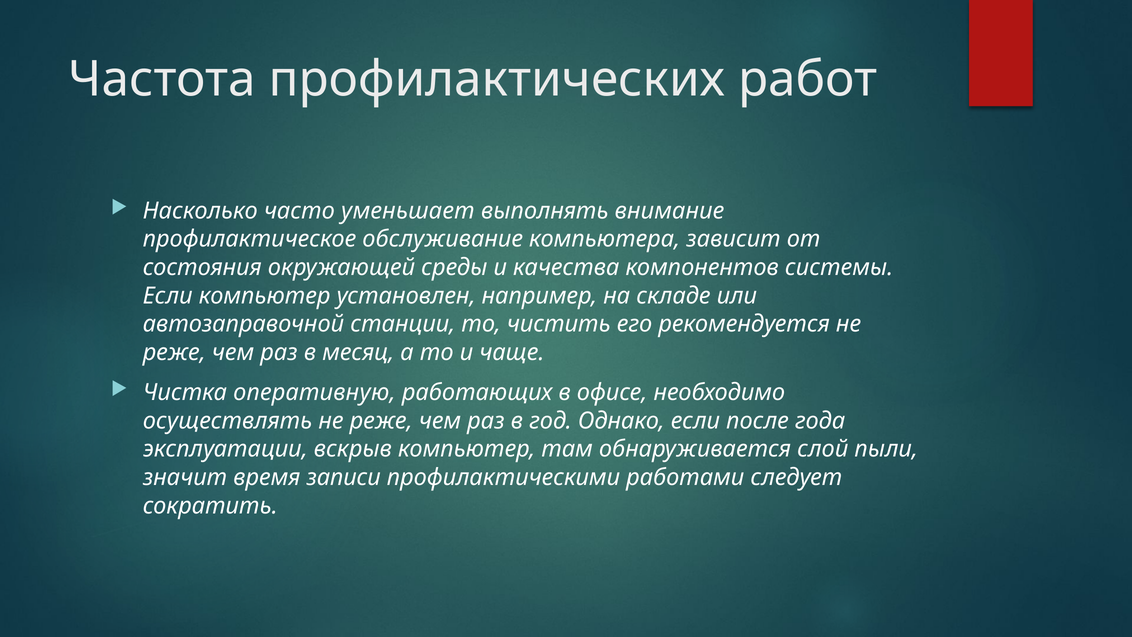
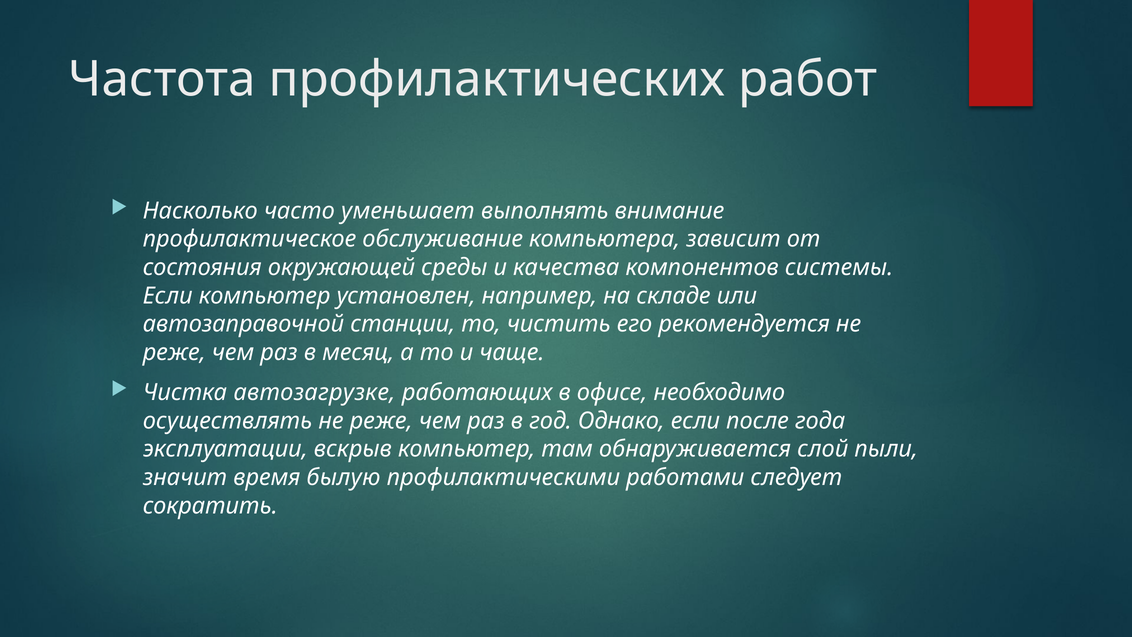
оперативную: оперативную -> автозагрузке
записи: записи -> былую
